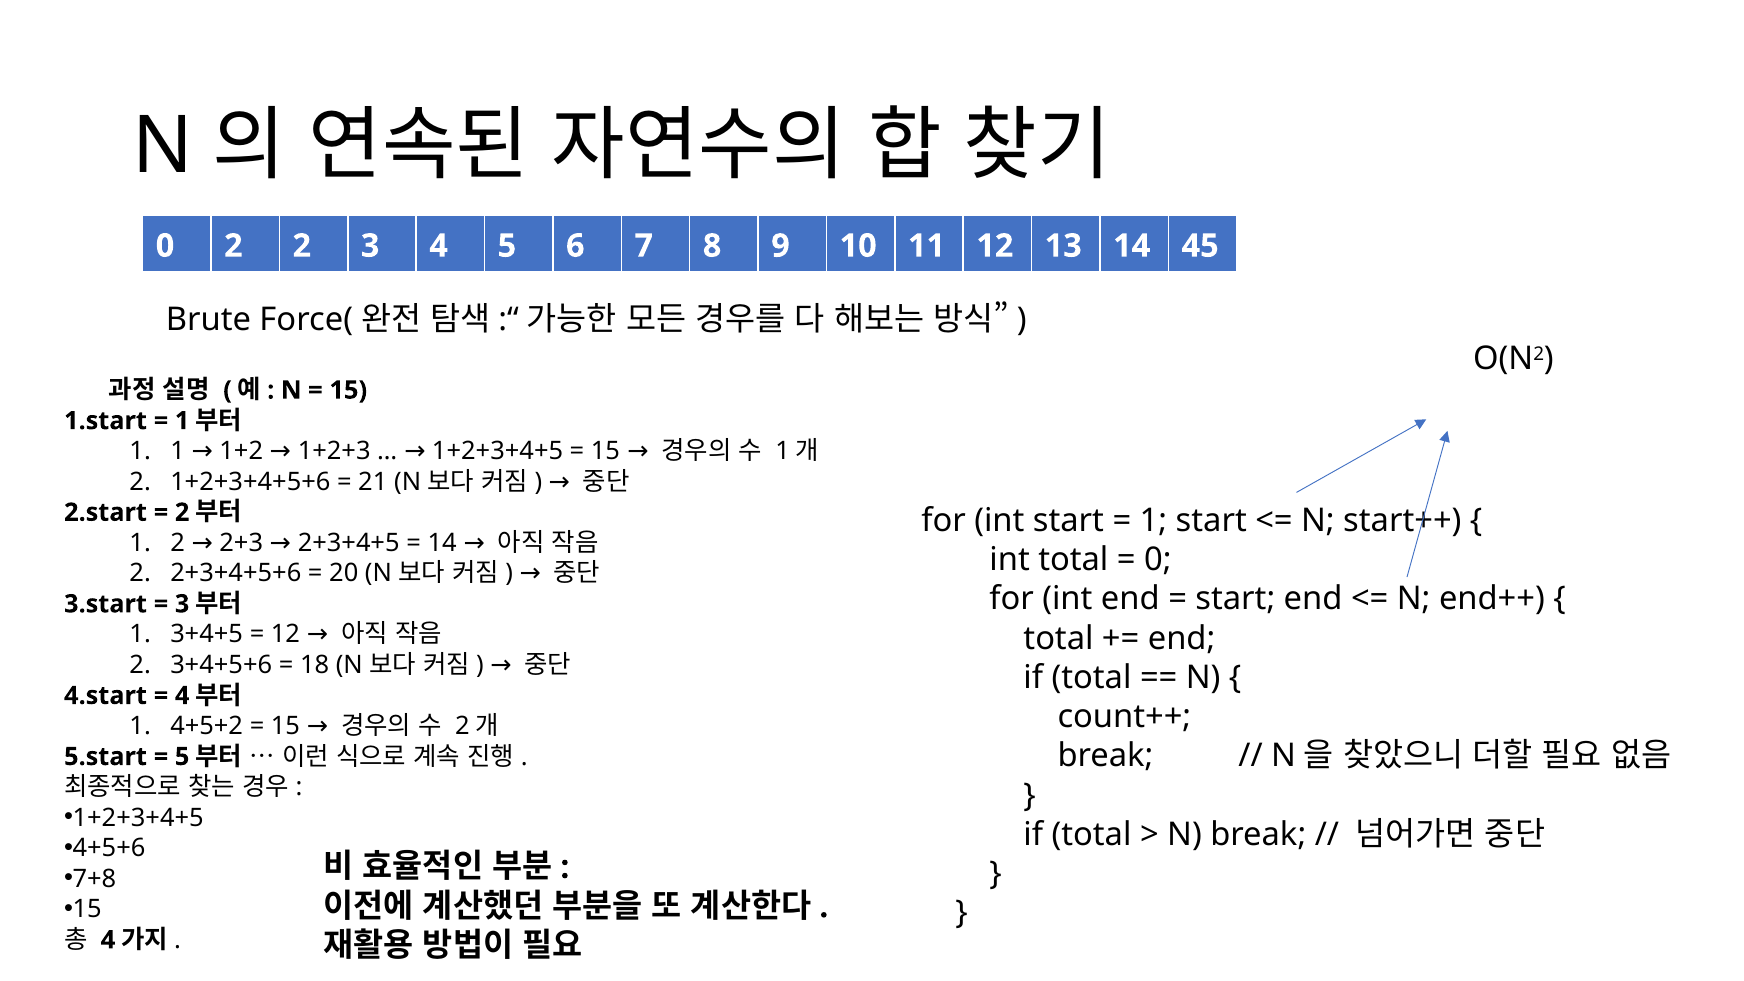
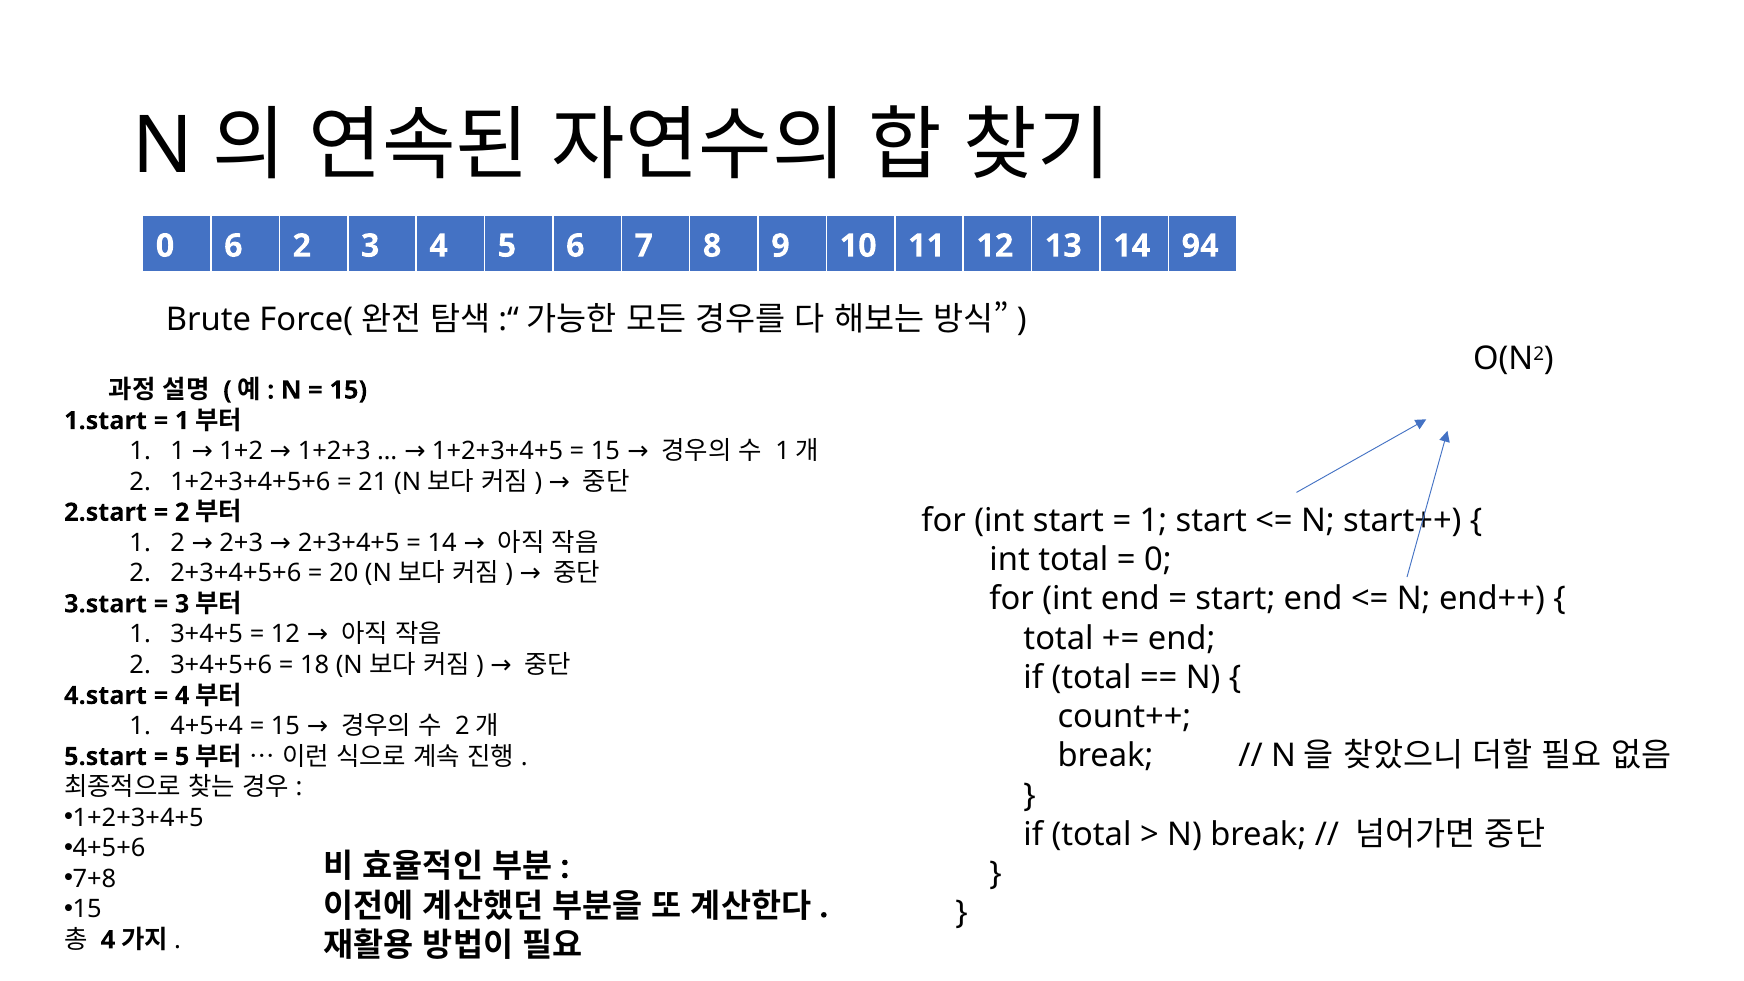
0 2: 2 -> 6
45: 45 -> 94
4+5+2: 4+5+2 -> 4+5+4
